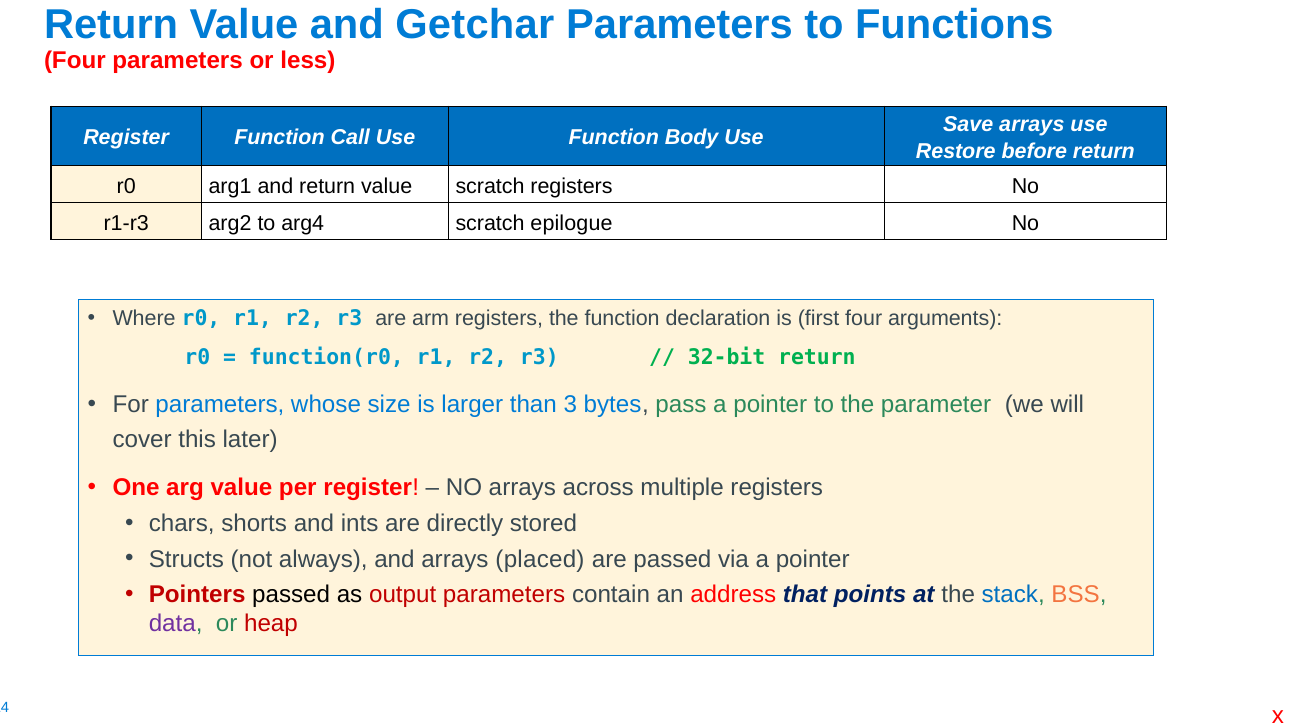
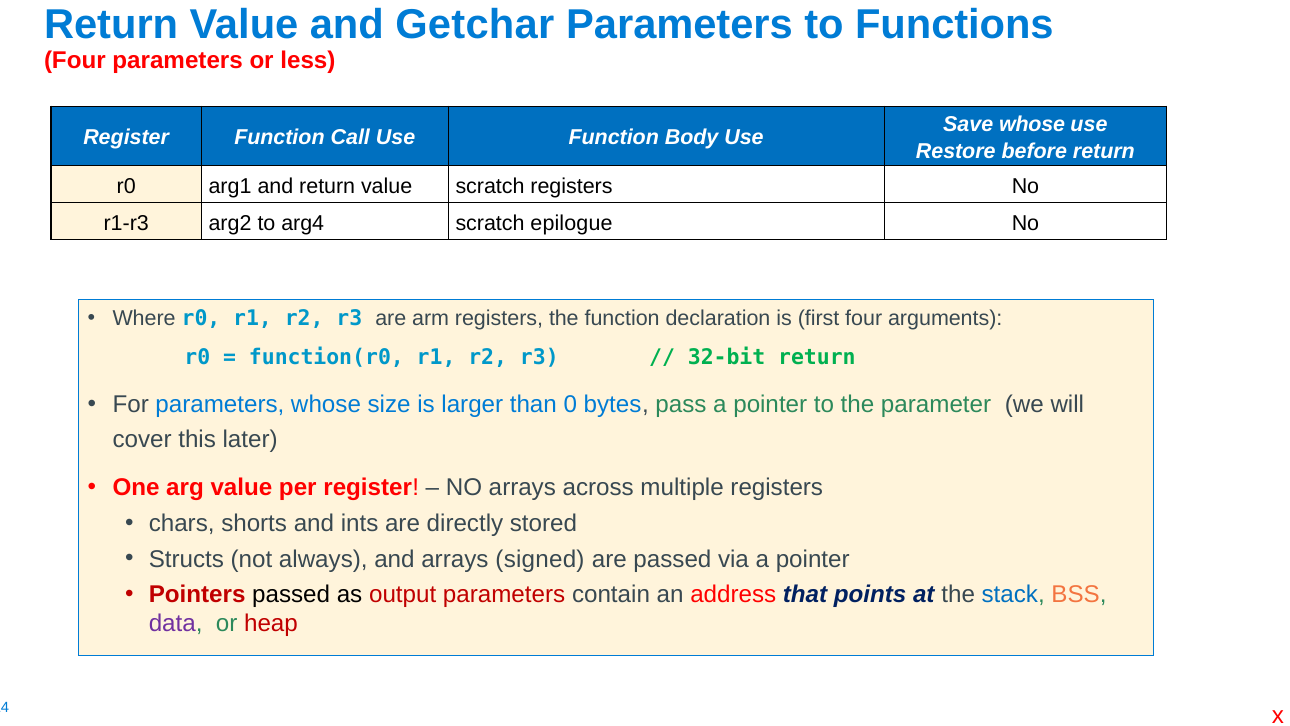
Save arrays: arrays -> whose
3: 3 -> 0
placed: placed -> signed
